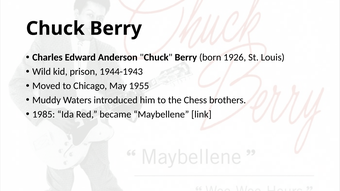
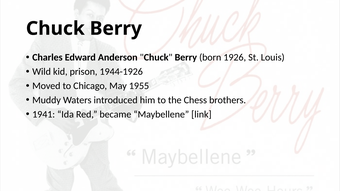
1944-1943: 1944-1943 -> 1944-1926
1985: 1985 -> 1941
